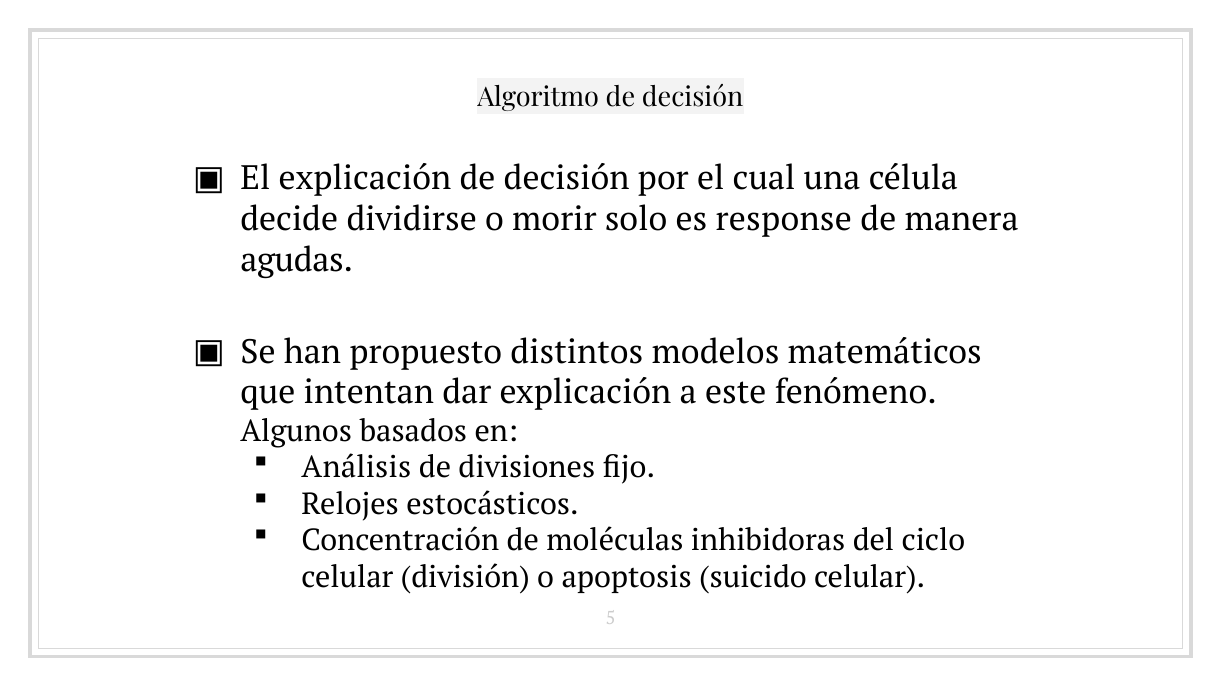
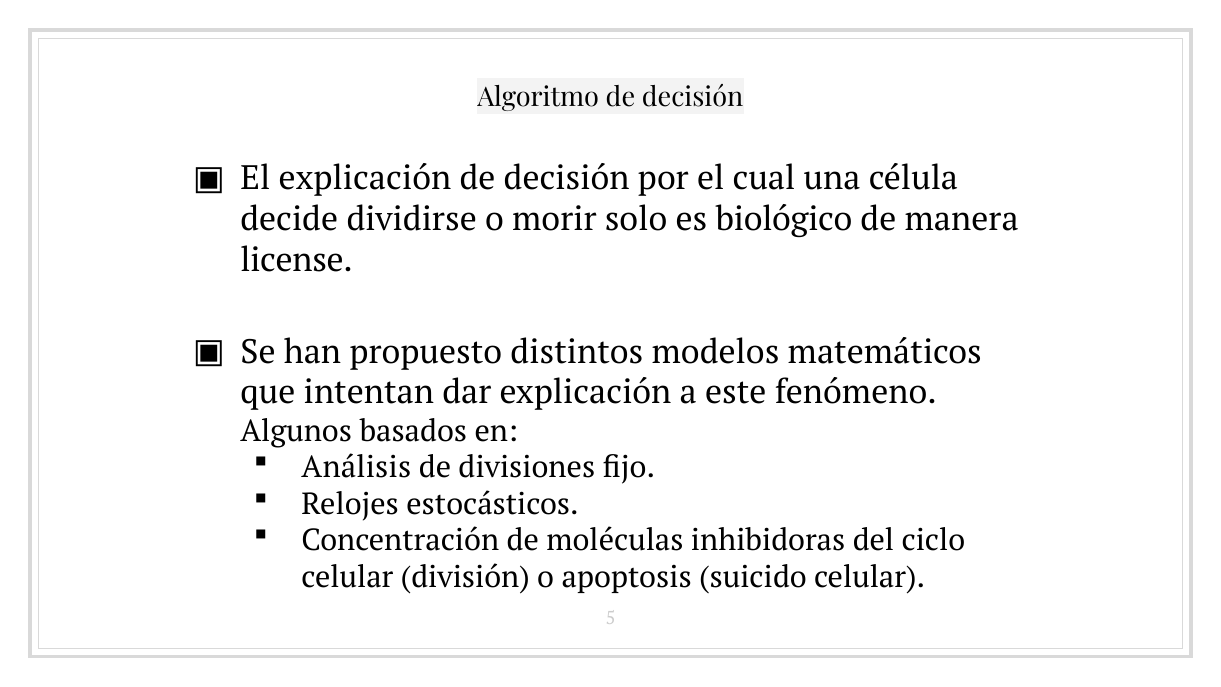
response: response -> biológico
agudas: agudas -> license
